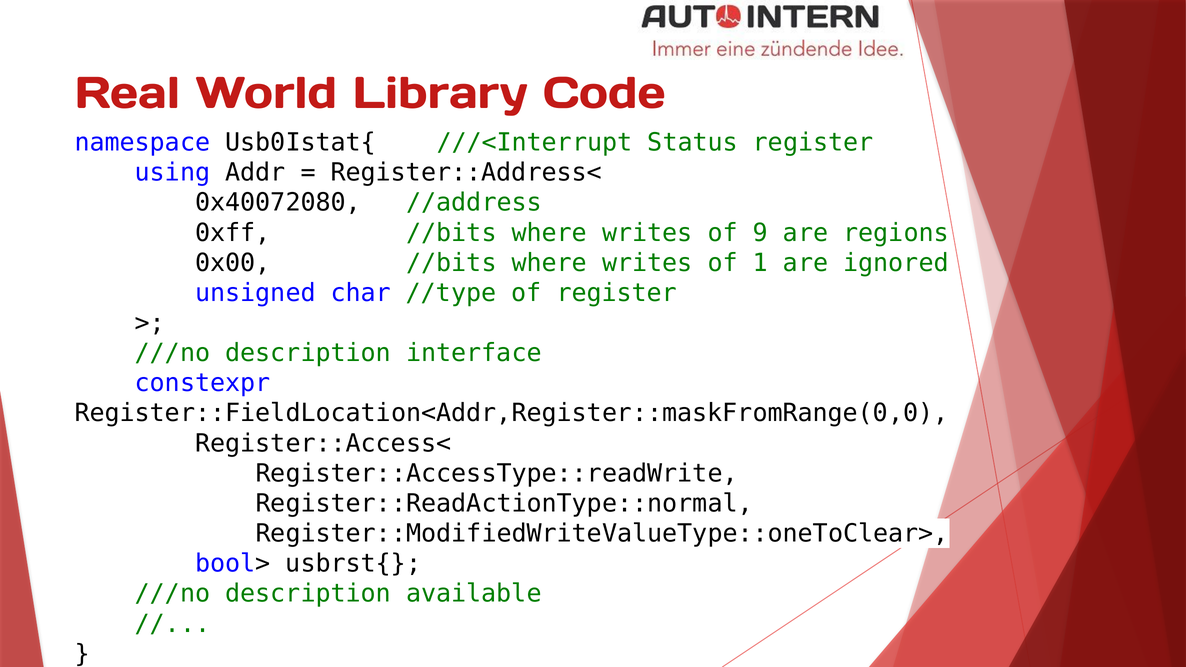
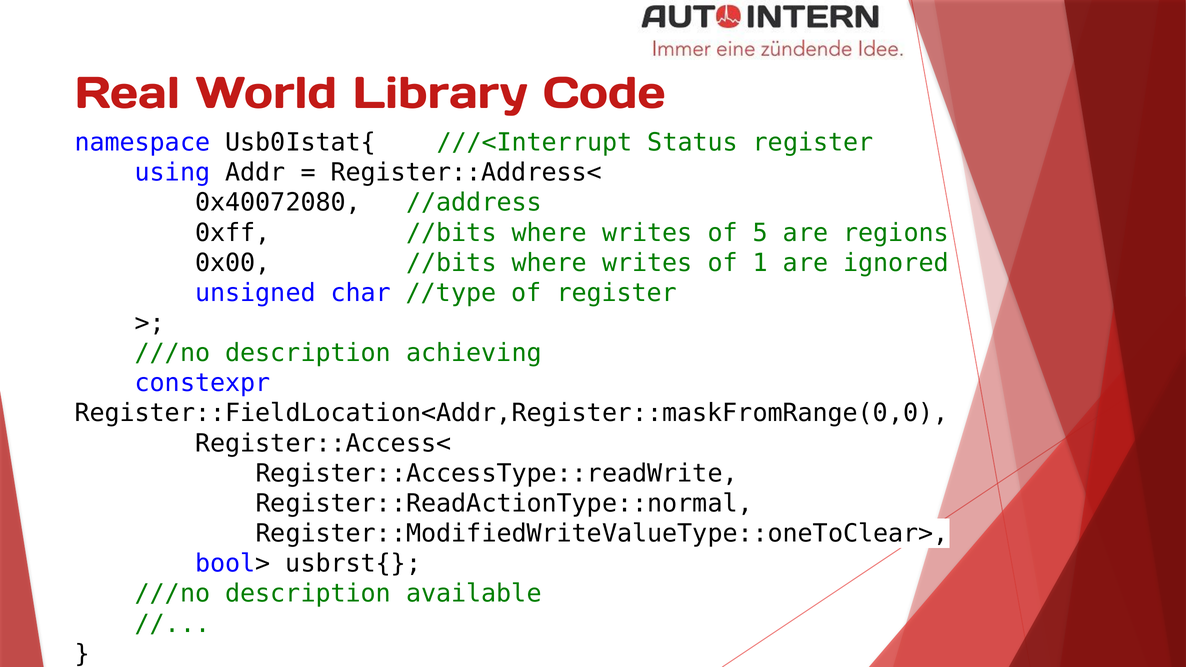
9: 9 -> 5
interface: interface -> achieving
